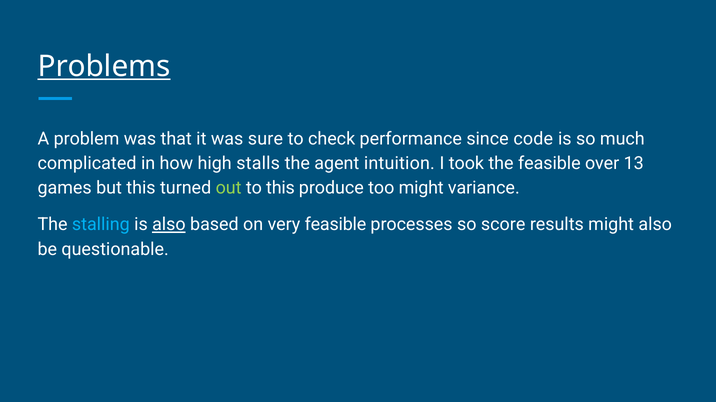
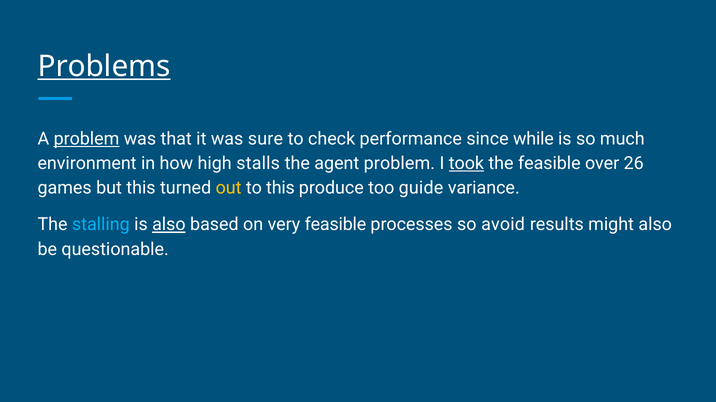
problem at (86, 139) underline: none -> present
code: code -> while
complicated: complicated -> environment
agent intuition: intuition -> problem
took underline: none -> present
13: 13 -> 26
out colour: light green -> yellow
too might: might -> guide
score: score -> avoid
